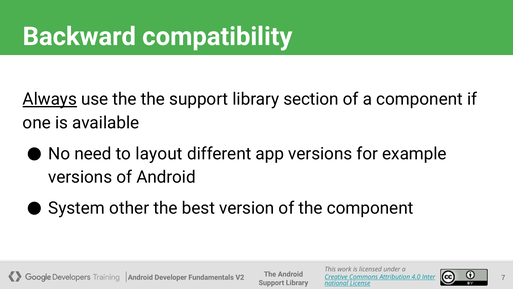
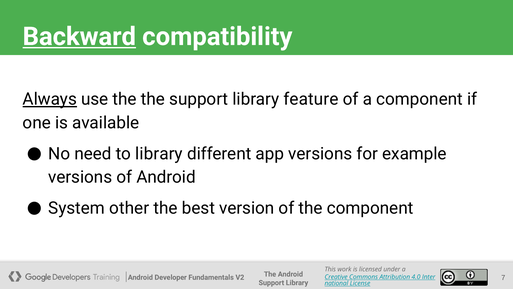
Backward underline: none -> present
section: section -> feature
to layout: layout -> library
